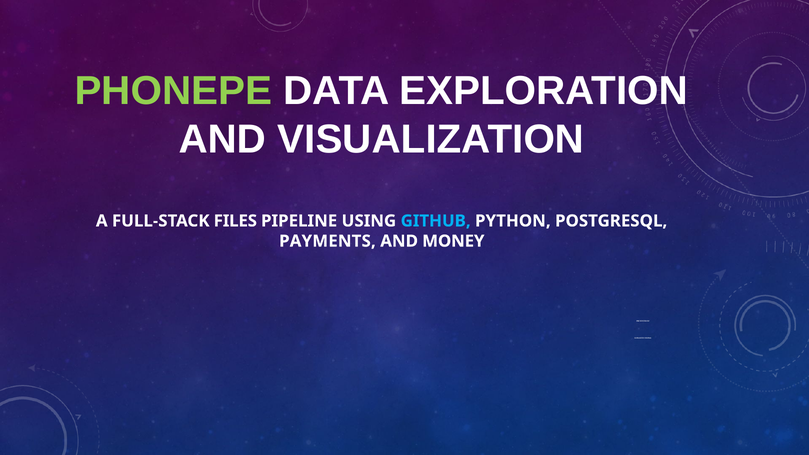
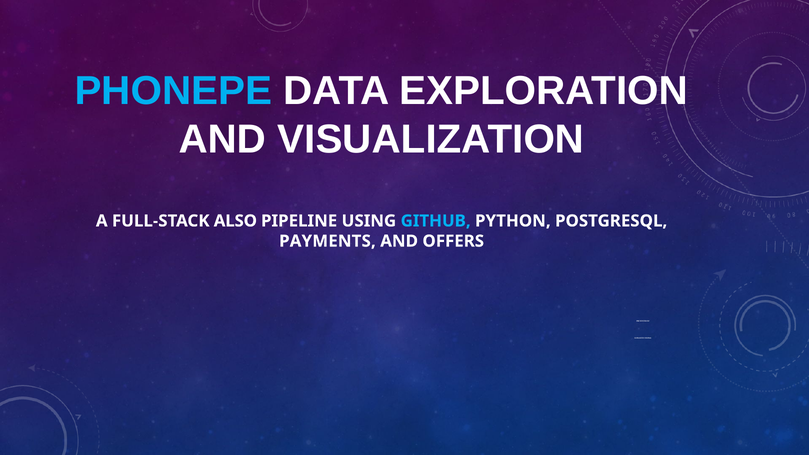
PHONEPE colour: light green -> light blue
FILES: FILES -> ALSO
MONEY: MONEY -> OFFERS
